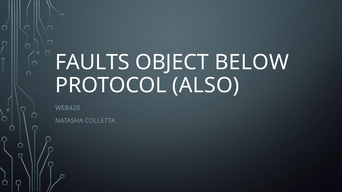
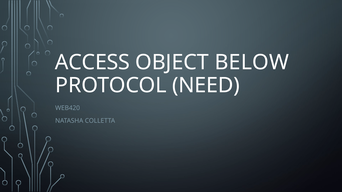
FAULTS: FAULTS -> ACCESS
ALSO: ALSO -> NEED
